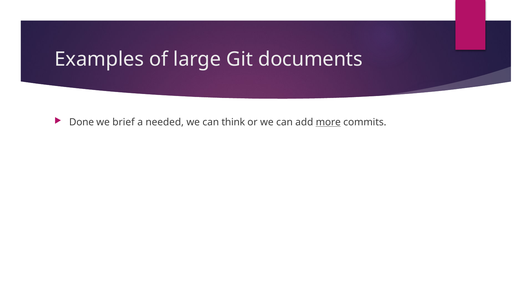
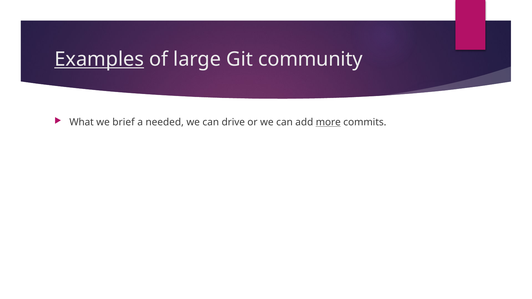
Examples underline: none -> present
documents: documents -> community
Done: Done -> What
think: think -> drive
